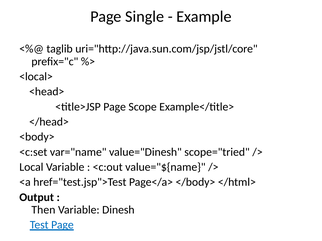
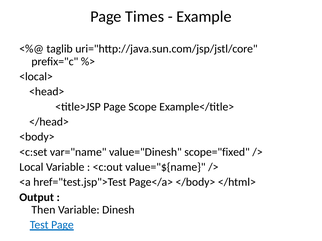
Single: Single -> Times
scope="tried: scope="tried -> scope="fixed
